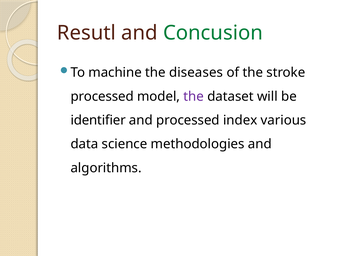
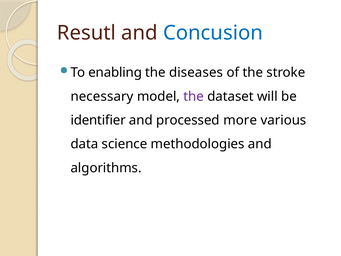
Concusion colour: green -> blue
machine: machine -> enabling
processed at (102, 96): processed -> necessary
index: index -> more
